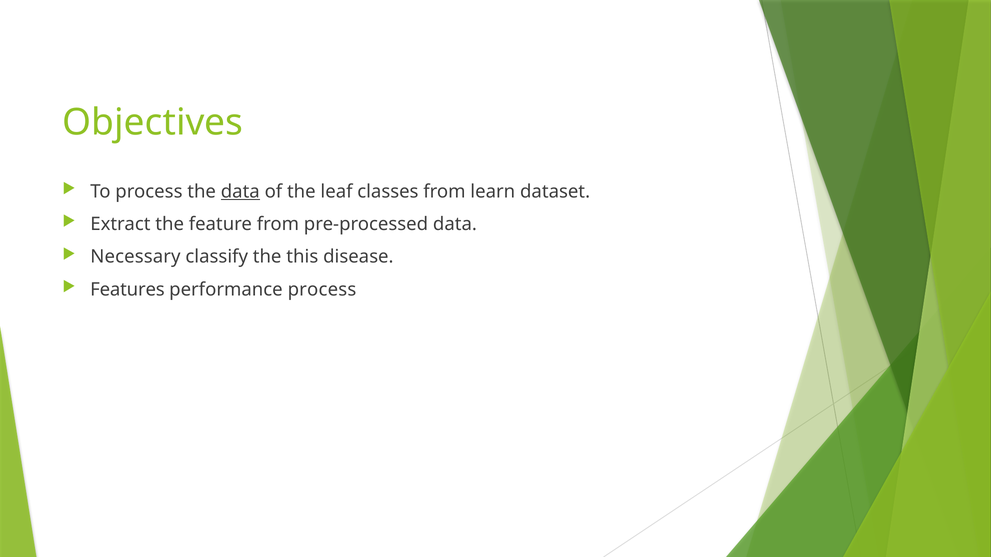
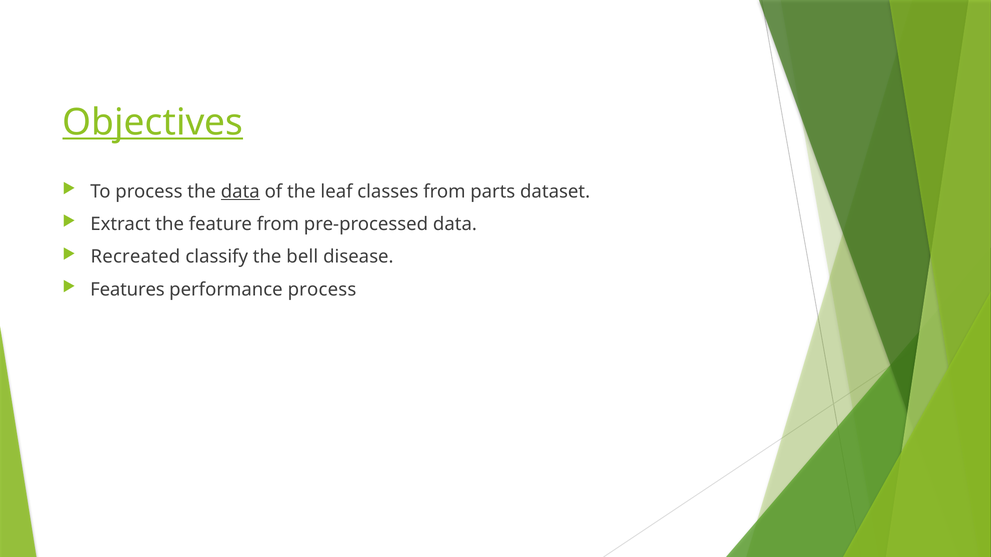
Objectives underline: none -> present
learn: learn -> parts
Necessary: Necessary -> Recreated
this: this -> bell
